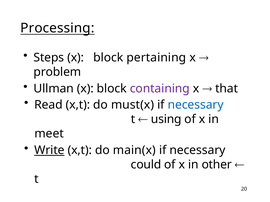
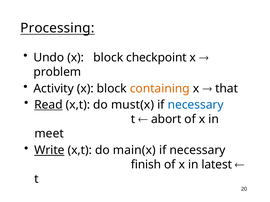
Steps: Steps -> Undo
pertaining: pertaining -> checkpoint
Ullman: Ullman -> Activity
containing colour: purple -> orange
Read underline: none -> present
using: using -> abort
could: could -> finish
other: other -> latest
